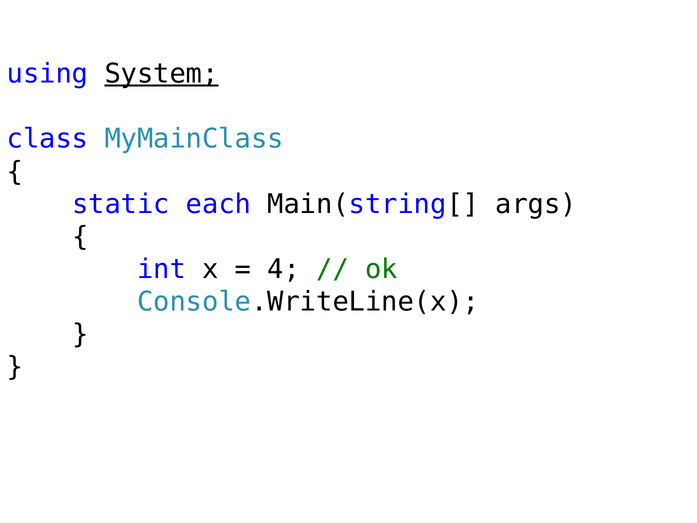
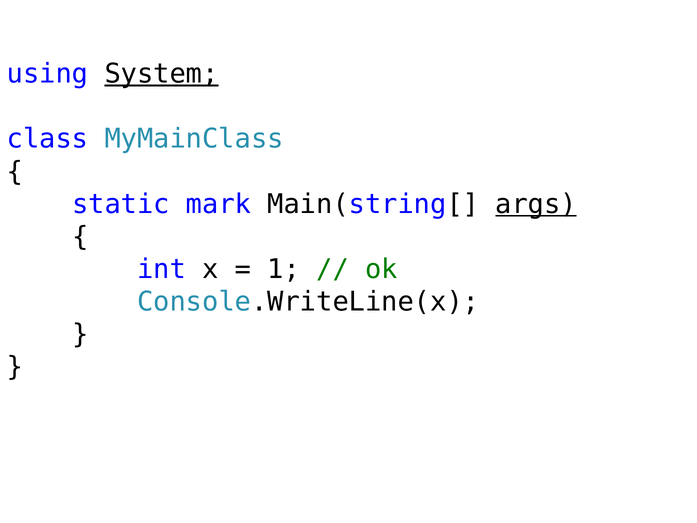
each: each -> mark
args underline: none -> present
4: 4 -> 1
